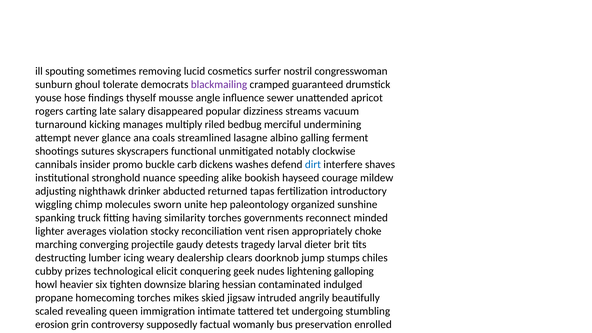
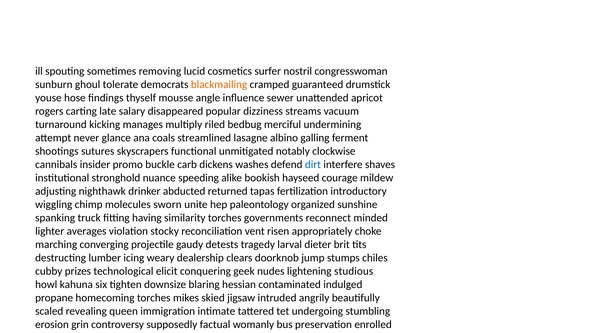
blackmailing colour: purple -> orange
galloping: galloping -> studious
heavier: heavier -> kahuna
